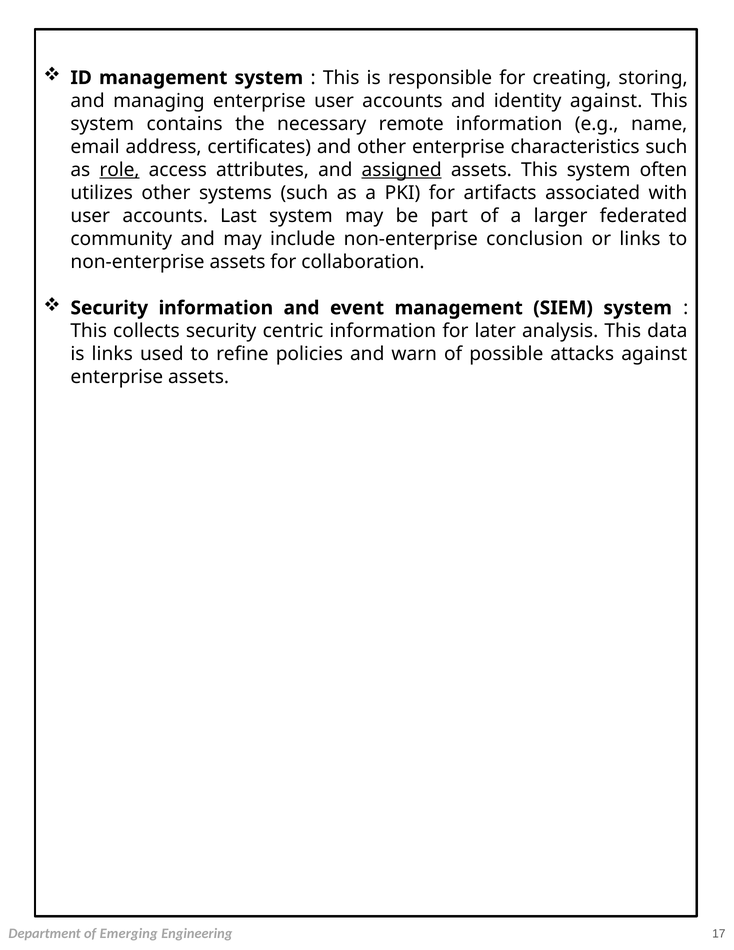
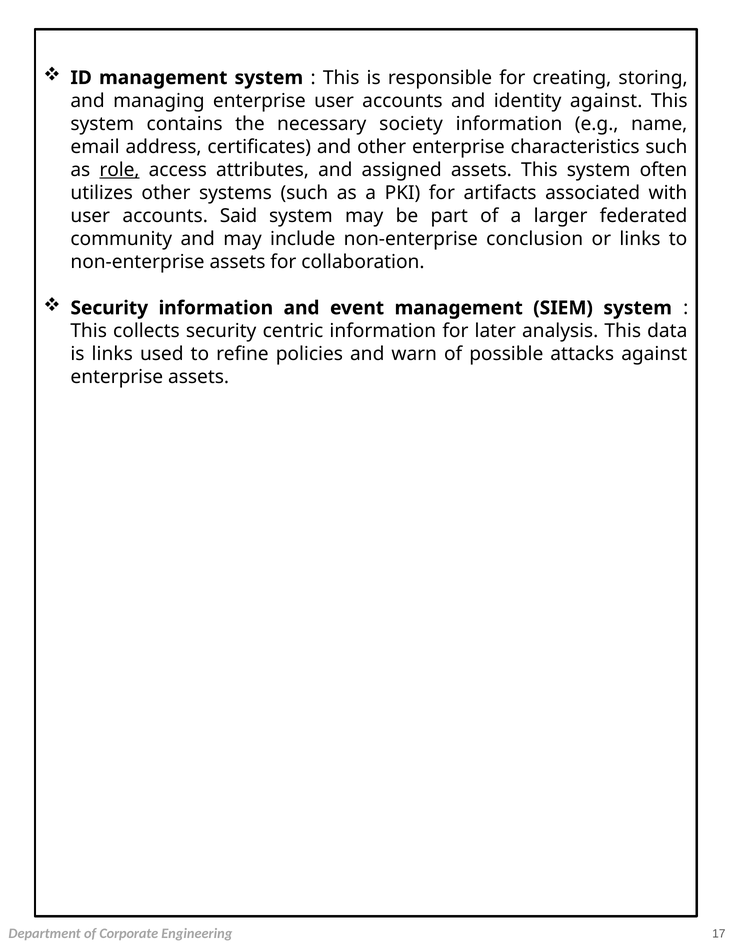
remote: remote -> society
assigned underline: present -> none
Last: Last -> Said
Emerging: Emerging -> Corporate
